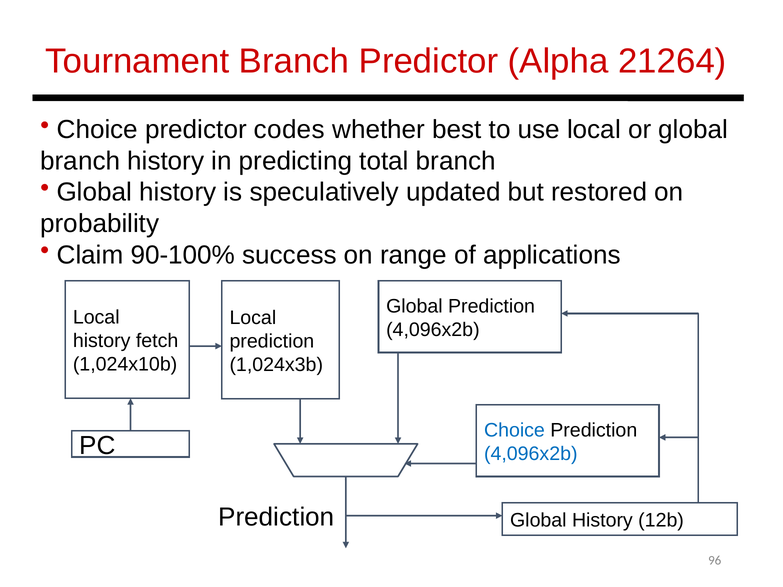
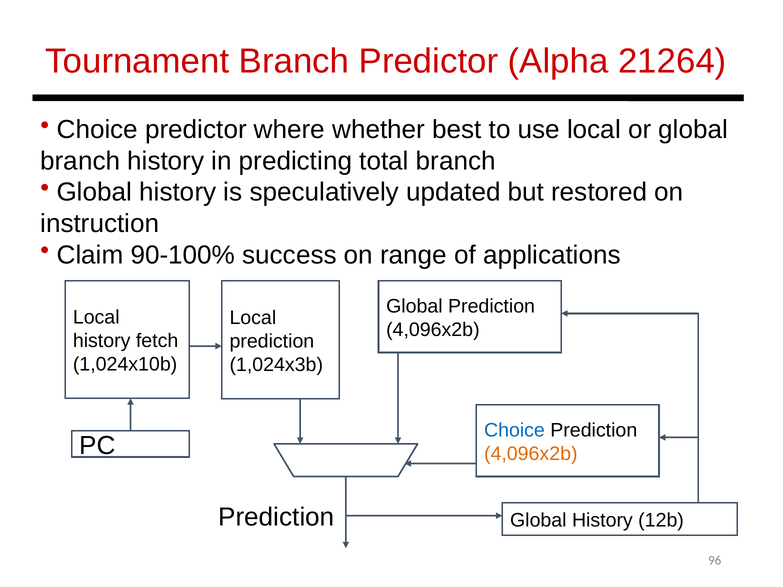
codes: codes -> where
probability: probability -> instruction
4,096x2b at (531, 454) colour: blue -> orange
